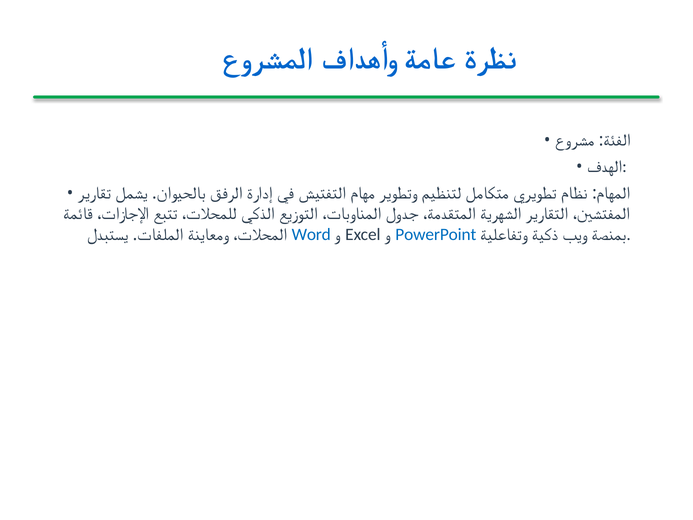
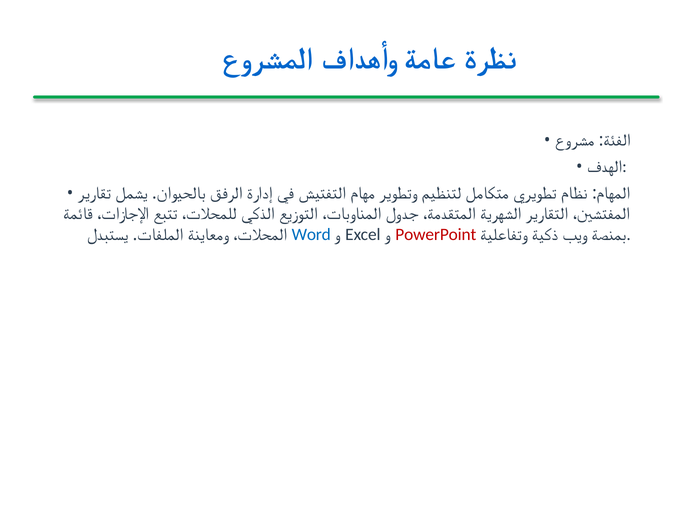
PowerPoint colour: blue -> red
